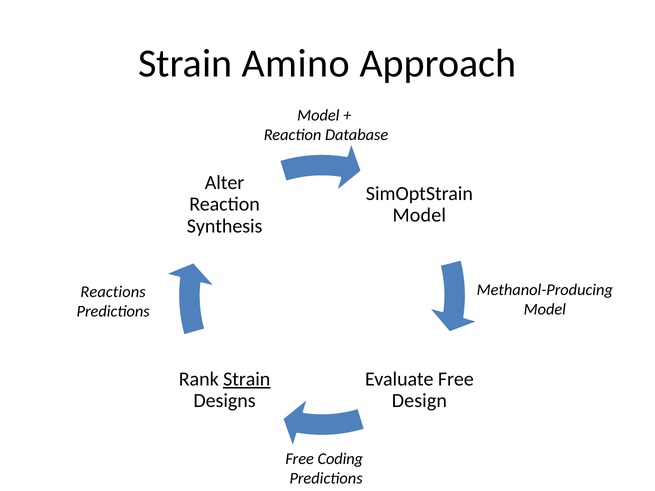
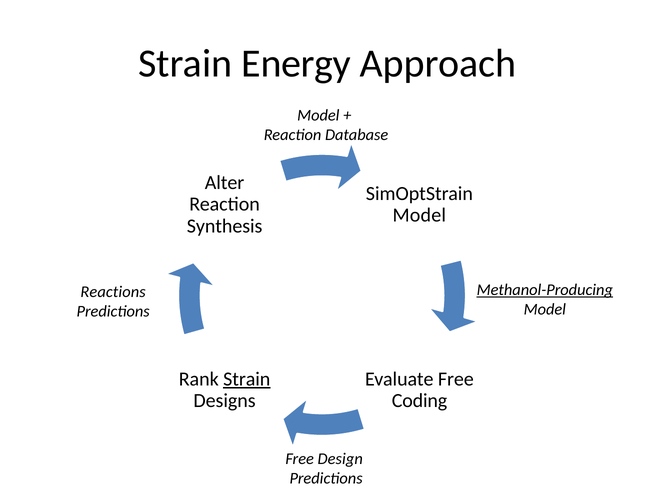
Amino: Amino -> Energy
Methanol-Producing underline: none -> present
Design: Design -> Coding
Coding: Coding -> Design
